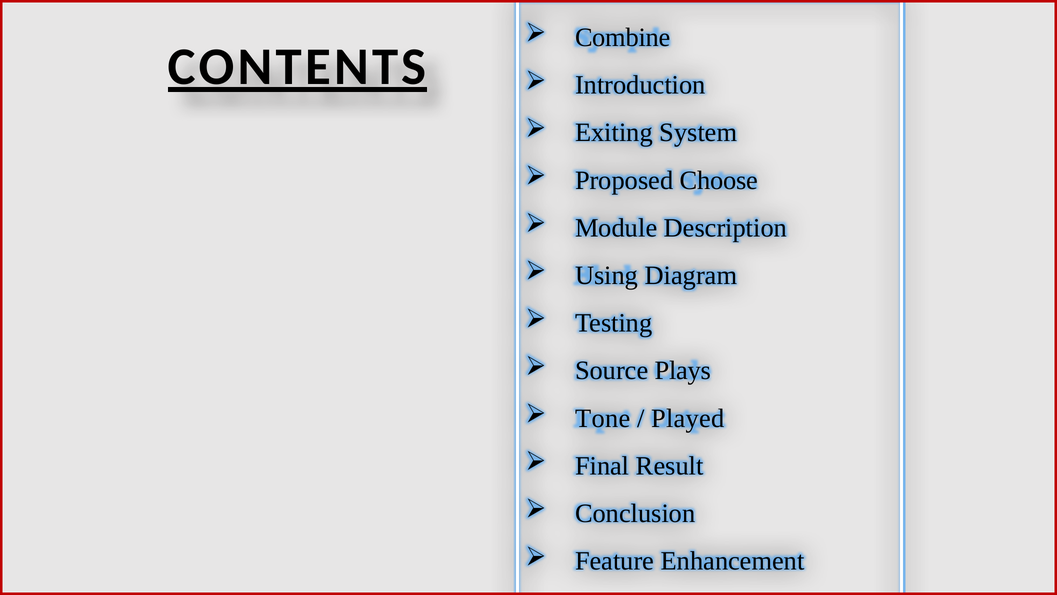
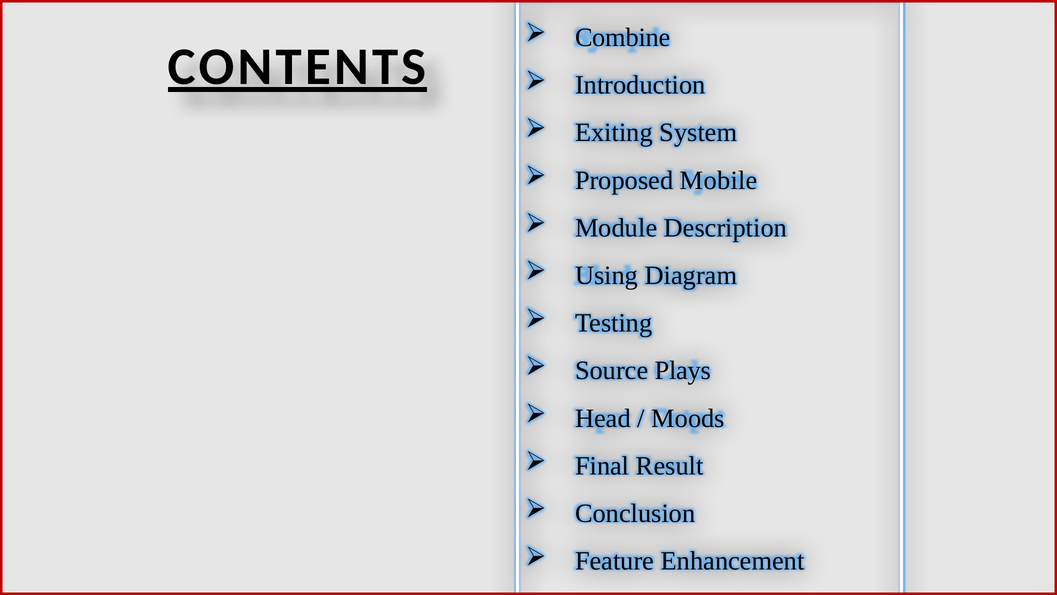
Choose: Choose -> Mobile
Tone: Tone -> Head
Played: Played -> Moods
